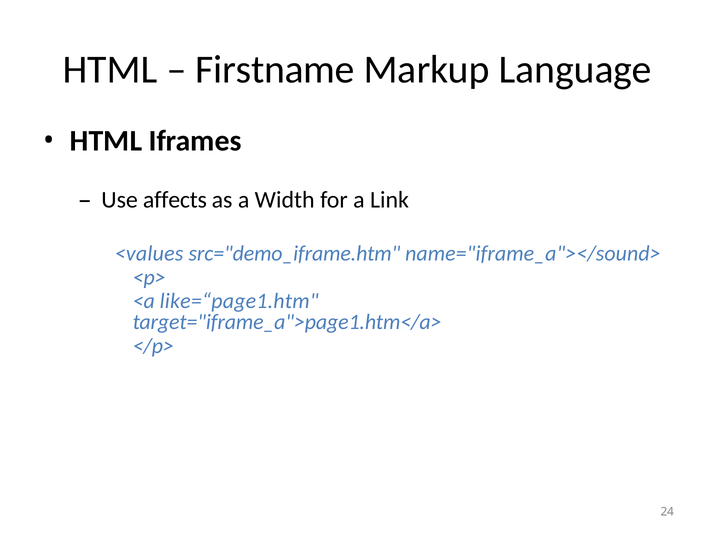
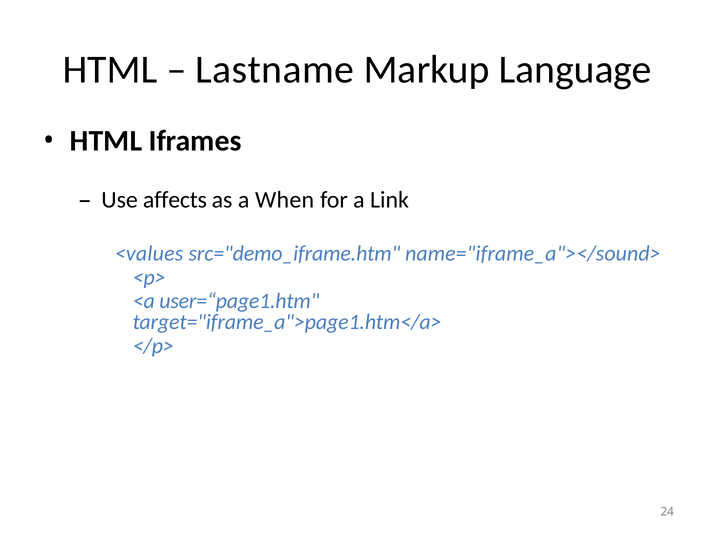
Firstname: Firstname -> Lastname
Width: Width -> When
like=“page1.htm: like=“page1.htm -> user=“page1.htm
